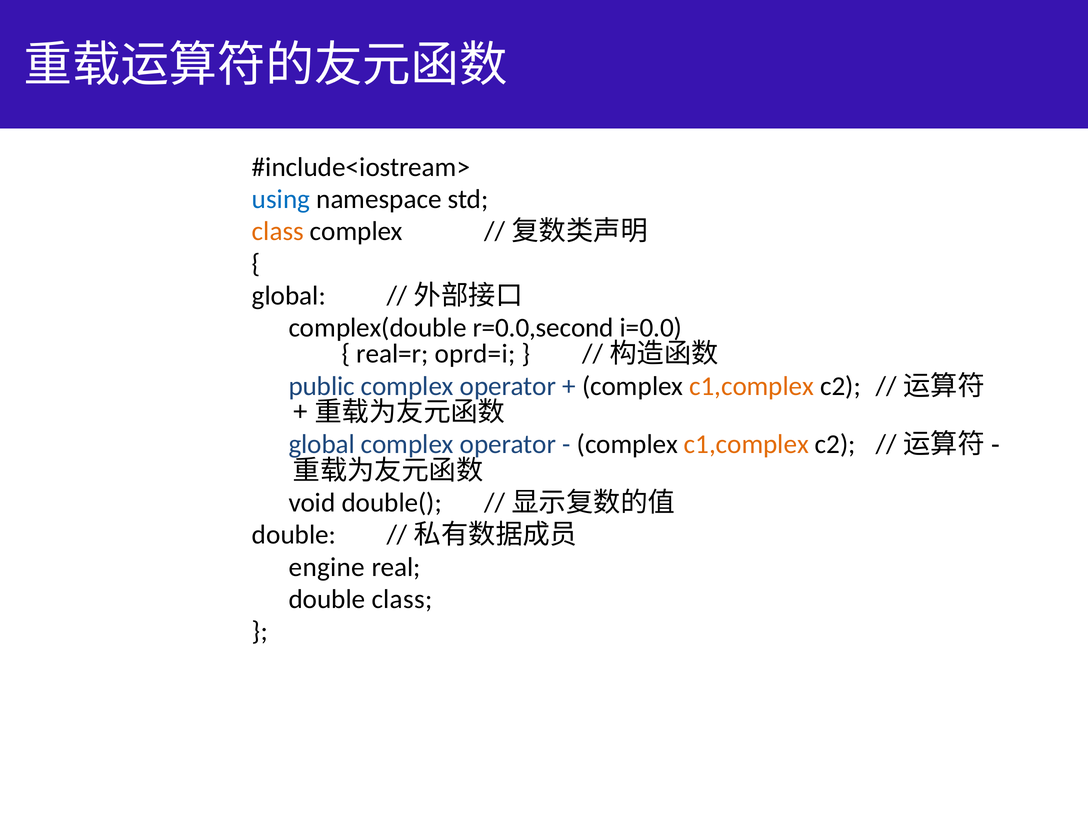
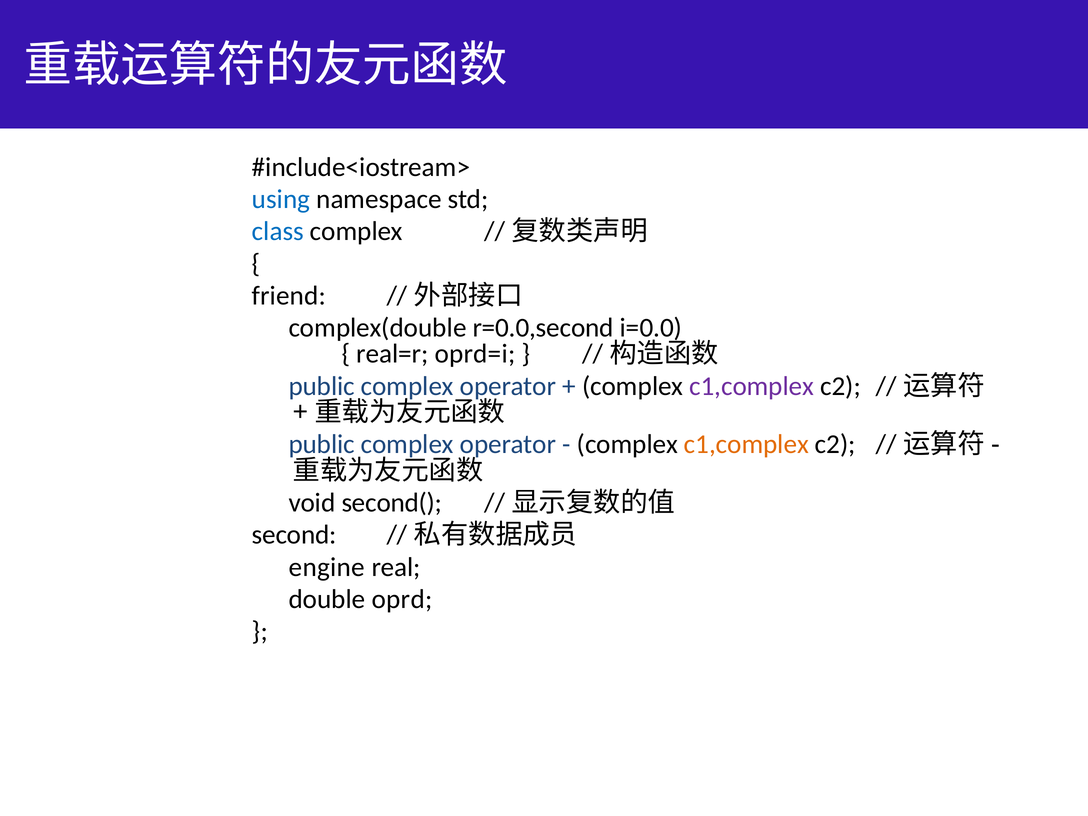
class at (278, 231) colour: orange -> blue
global at (289, 296): global -> friend
c1,complex at (752, 386) colour: orange -> purple
global at (322, 444): global -> public
double(: double( -> second(
double at (294, 535): double -> second
double class: class -> oprd
